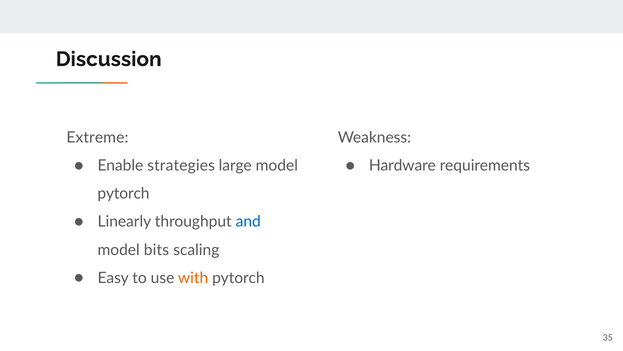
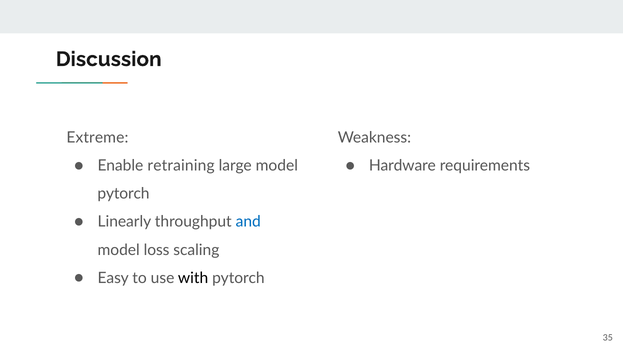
strategies: strategies -> retraining
bits: bits -> loss
with colour: orange -> black
